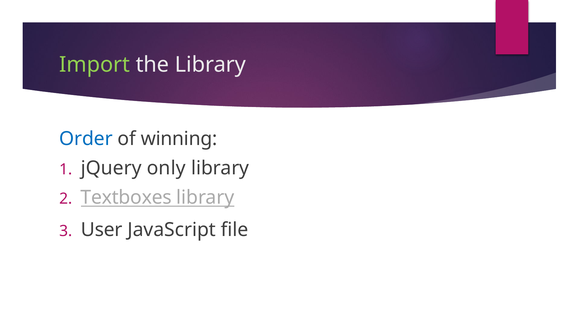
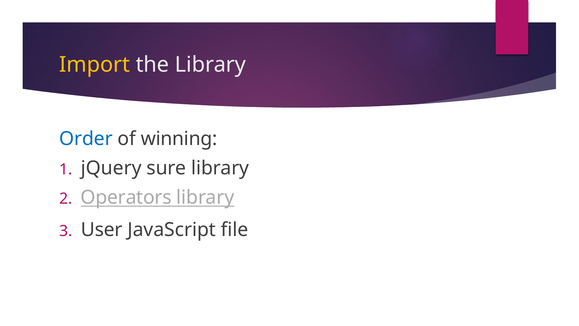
Import colour: light green -> yellow
only: only -> sure
Textboxes: Textboxes -> Operators
